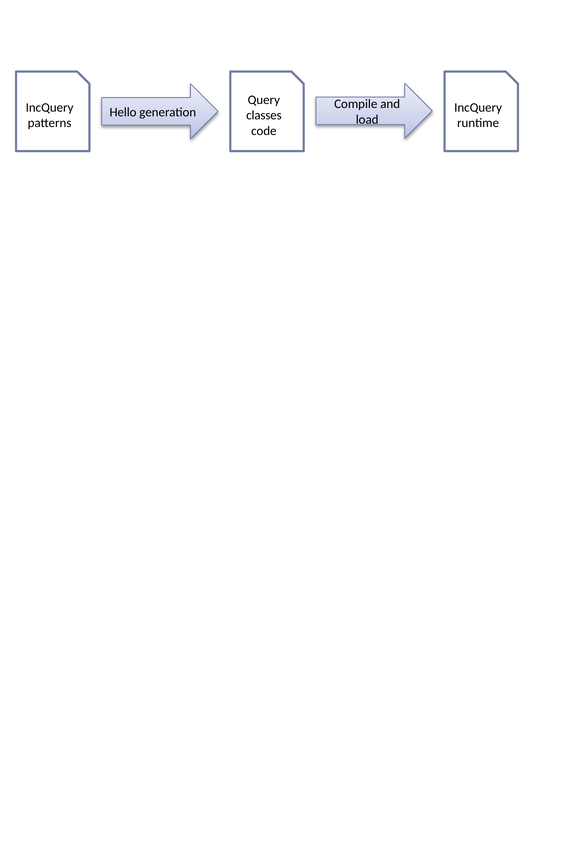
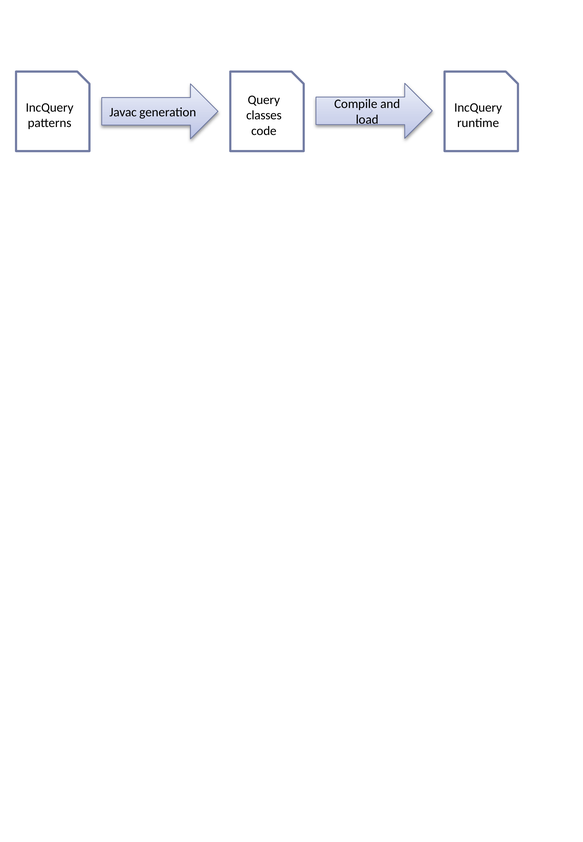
Hello: Hello -> Javac
